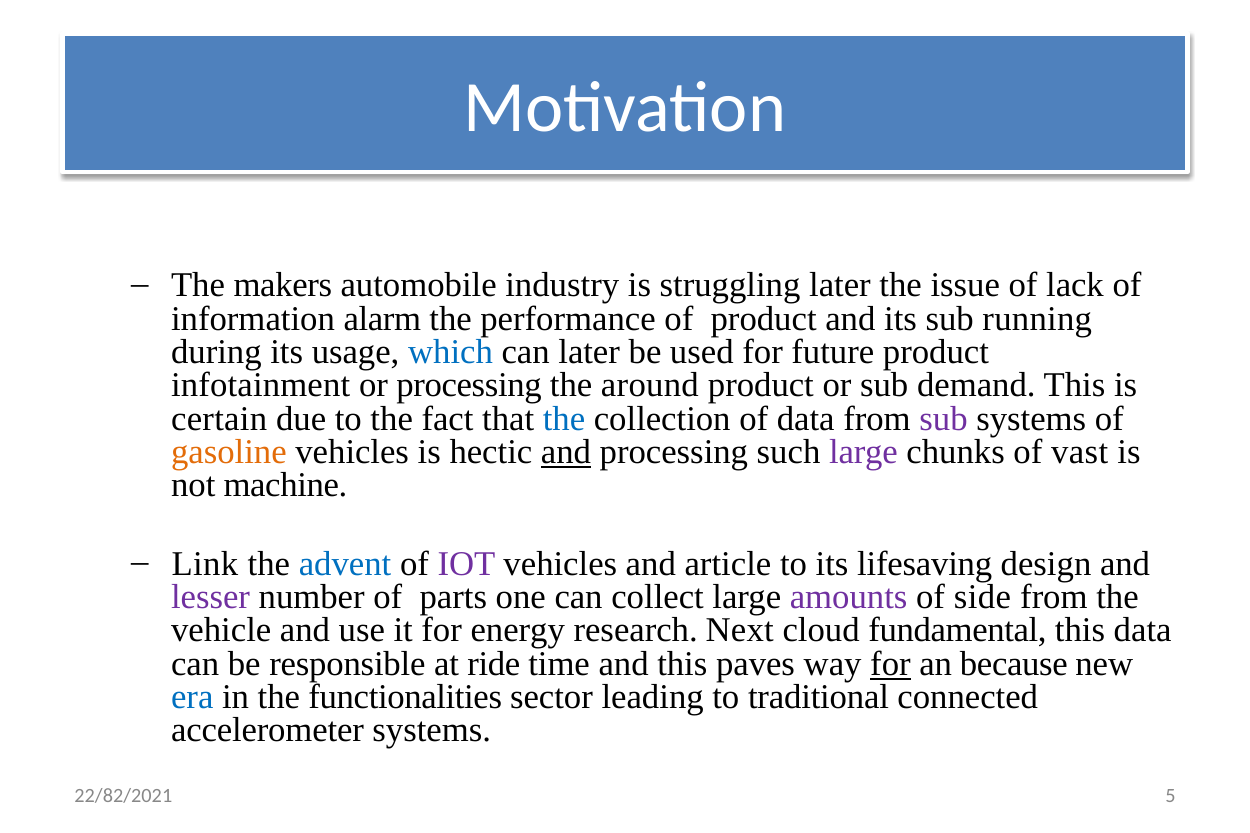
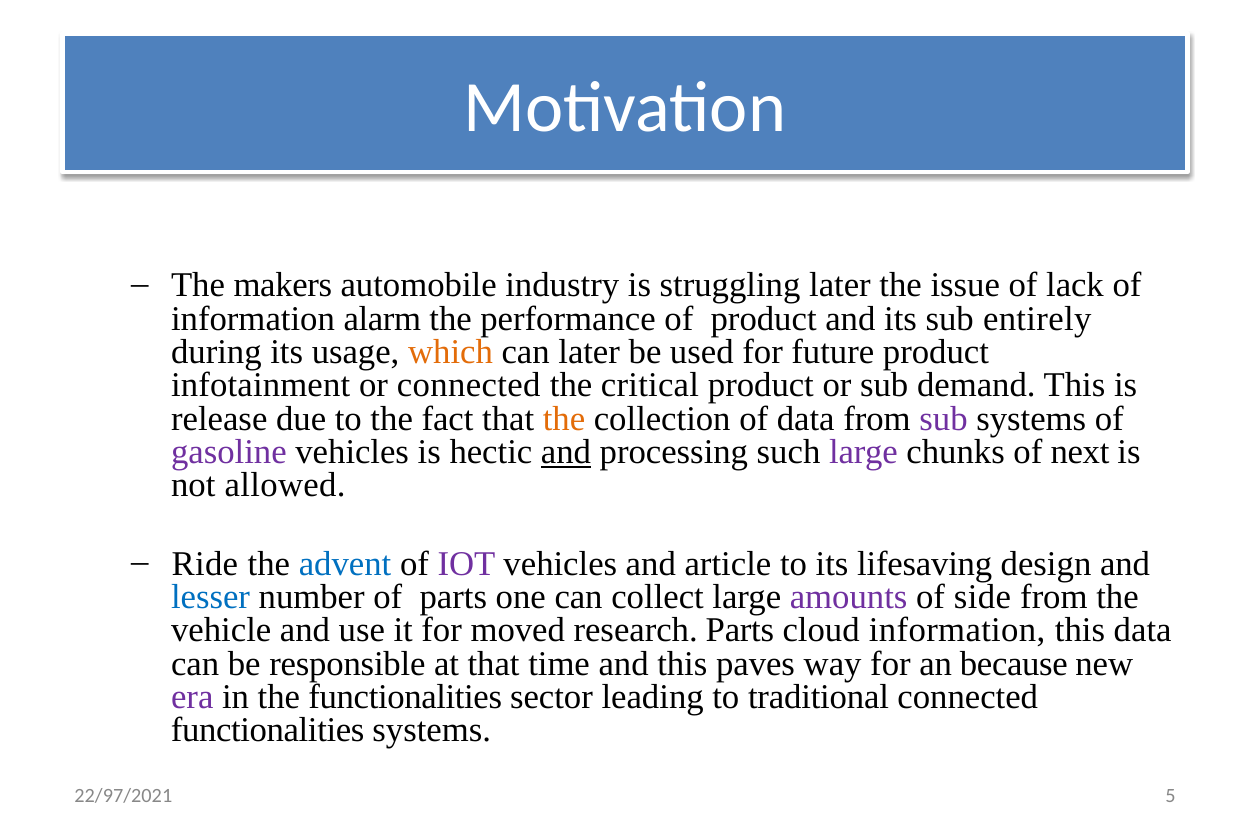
running: running -> entirely
which colour: blue -> orange
or processing: processing -> connected
around: around -> critical
certain: certain -> release
the at (564, 419) colour: blue -> orange
gasoline colour: orange -> purple
vast: vast -> next
machine: machine -> allowed
Link: Link -> Ride
lesser colour: purple -> blue
energy: energy -> moved
research Next: Next -> Parts
cloud fundamental: fundamental -> information
at ride: ride -> that
for at (890, 664) underline: present -> none
era colour: blue -> purple
accelerometer at (267, 731): accelerometer -> functionalities
22/82/2021: 22/82/2021 -> 22/97/2021
